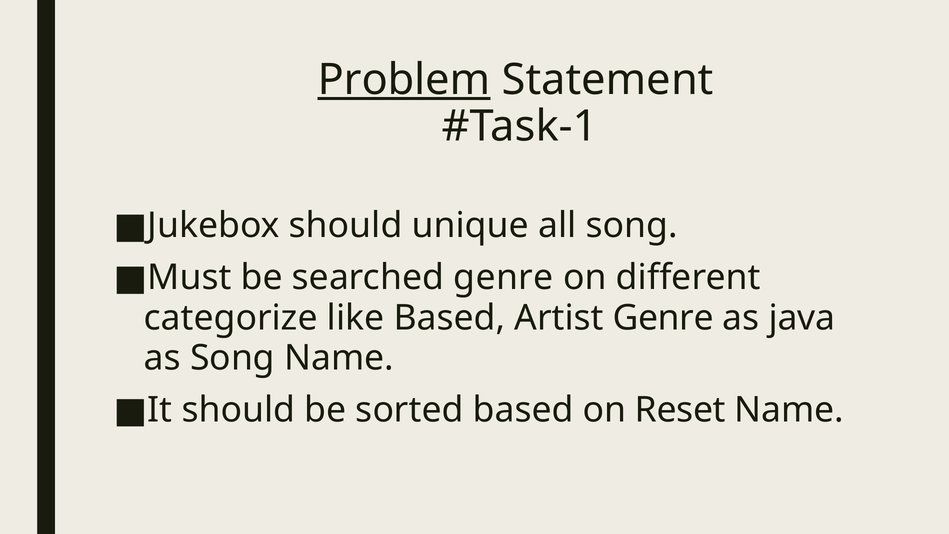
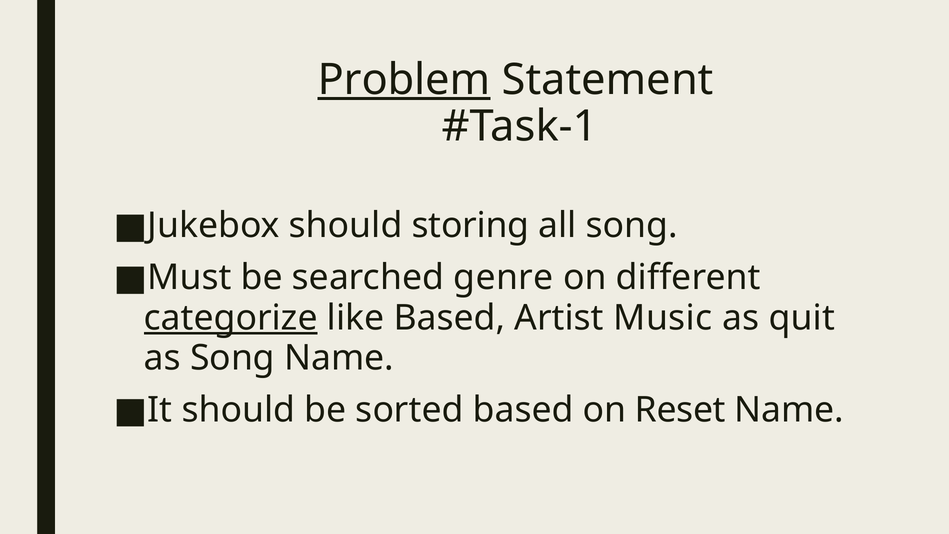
unique: unique -> storing
categorize underline: none -> present
Artist Genre: Genre -> Music
java: java -> quit
